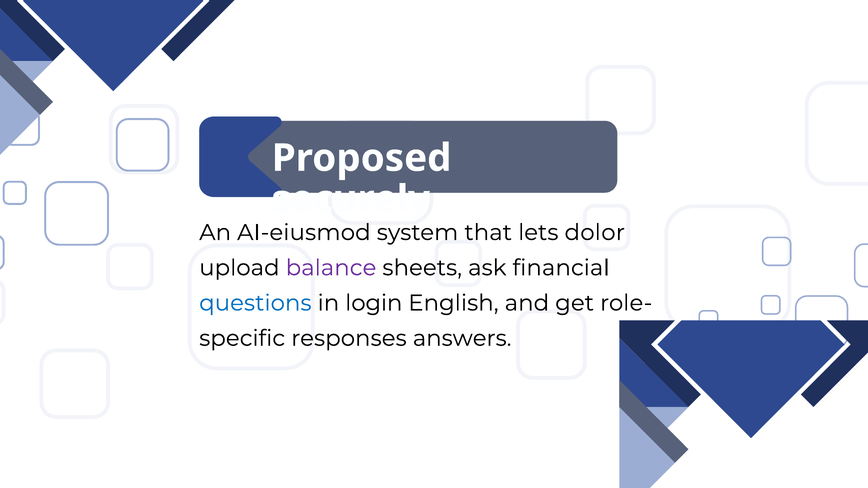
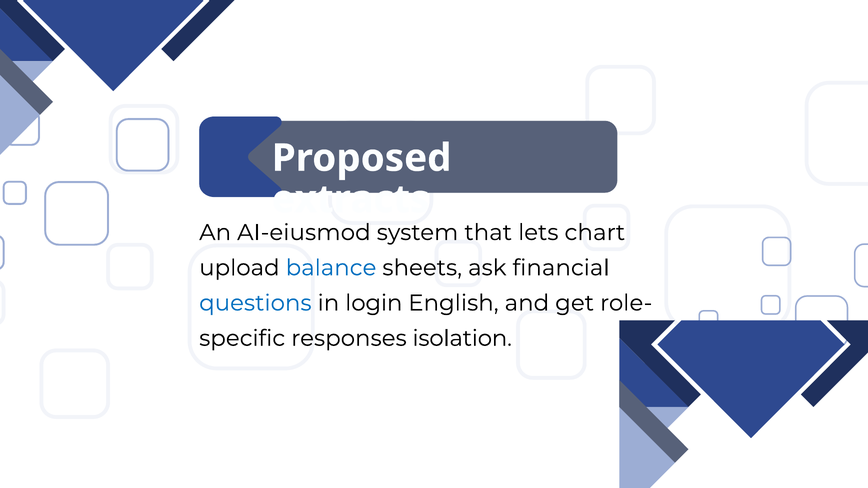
securely: securely -> extracts
dolor: dolor -> chart
balance colour: purple -> blue
answers: answers -> isolation
